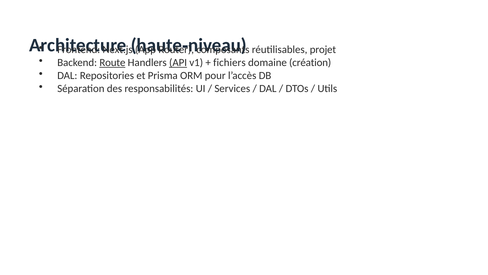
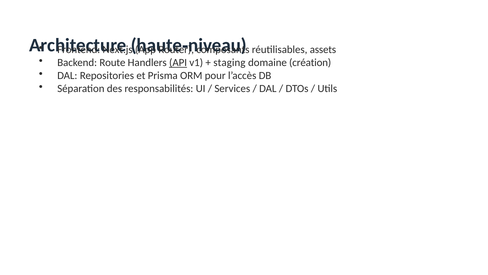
projet: projet -> assets
Route underline: present -> none
fichiers: fichiers -> staging
